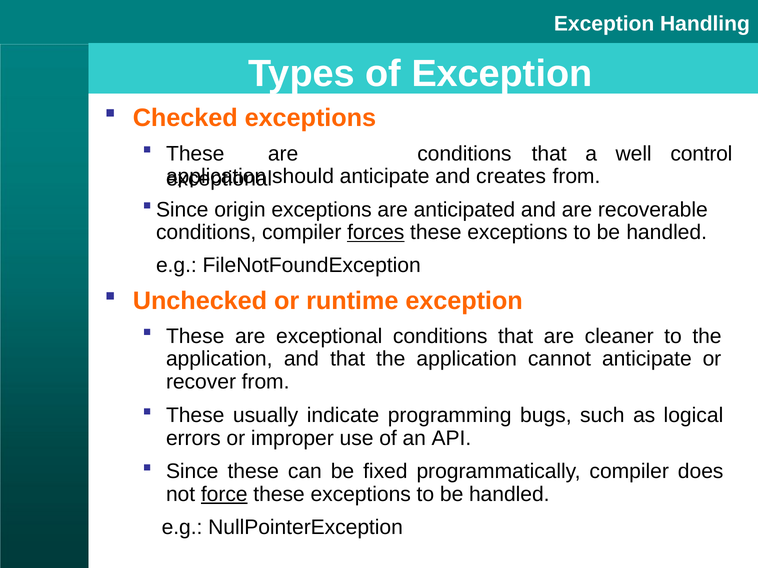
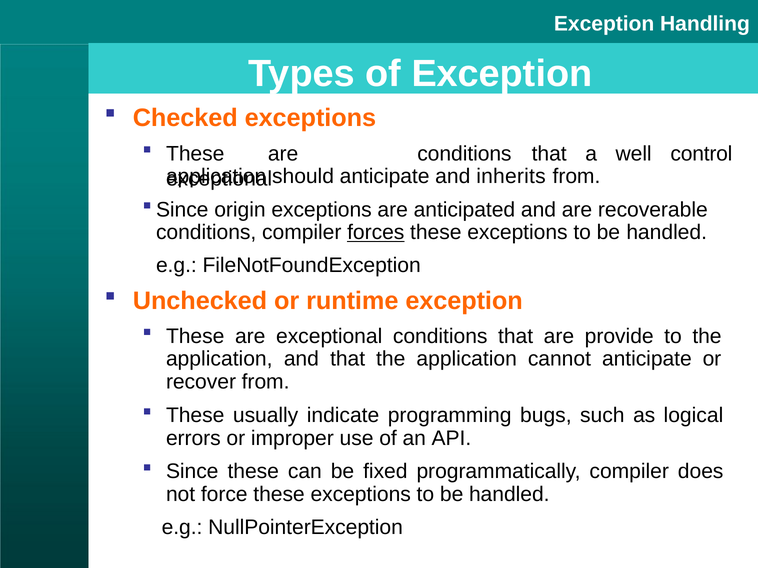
creates: creates -> inherits
cleaner: cleaner -> provide
force underline: present -> none
